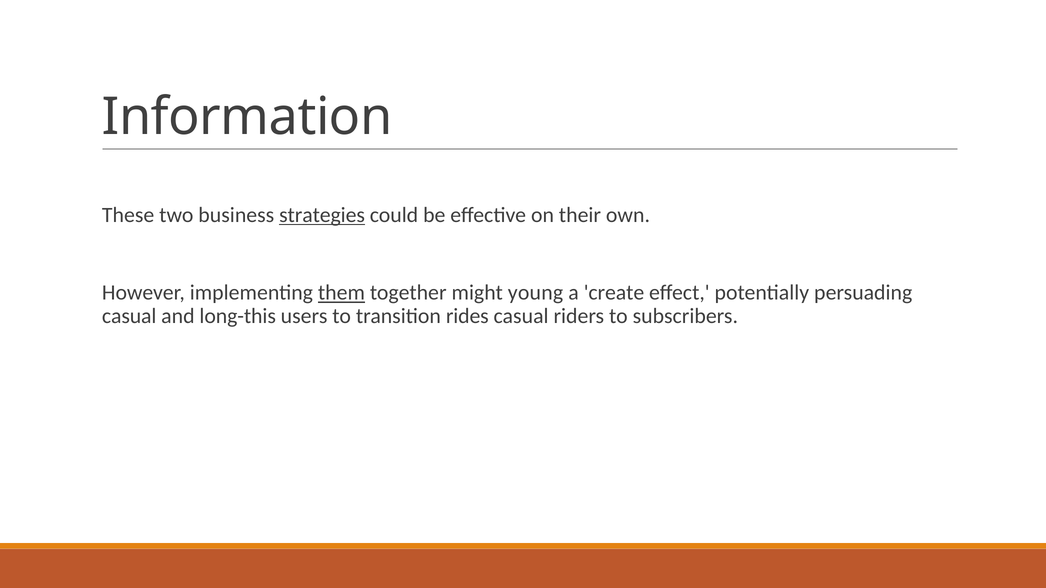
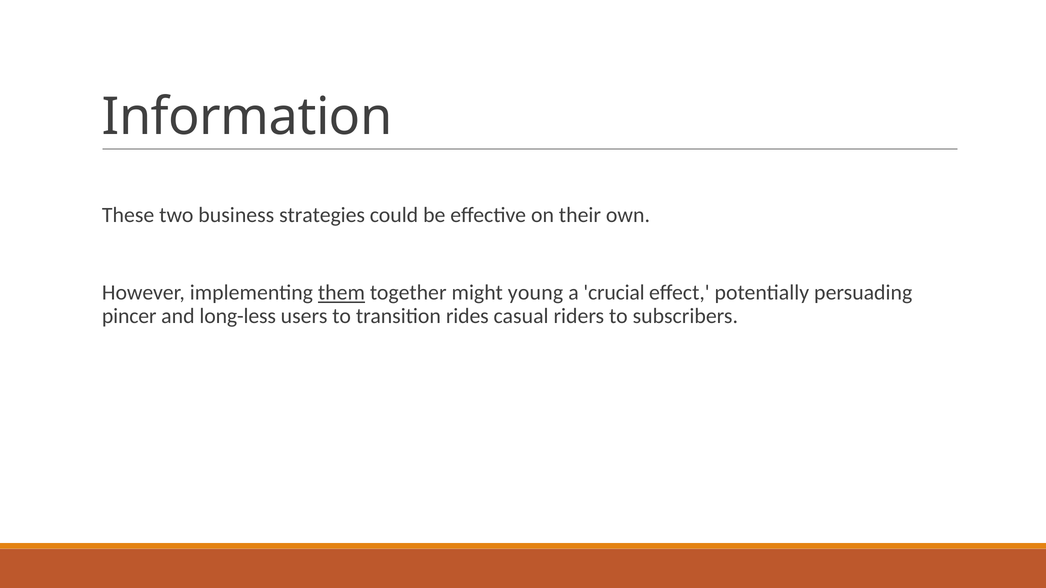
strategies underline: present -> none
create: create -> crucial
casual at (129, 316): casual -> pincer
long-this: long-this -> long-less
